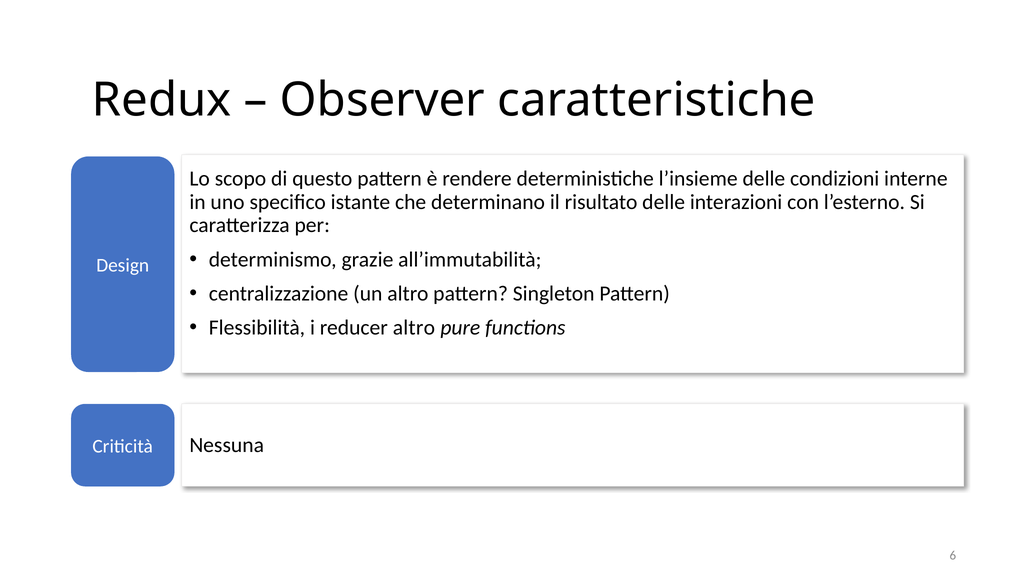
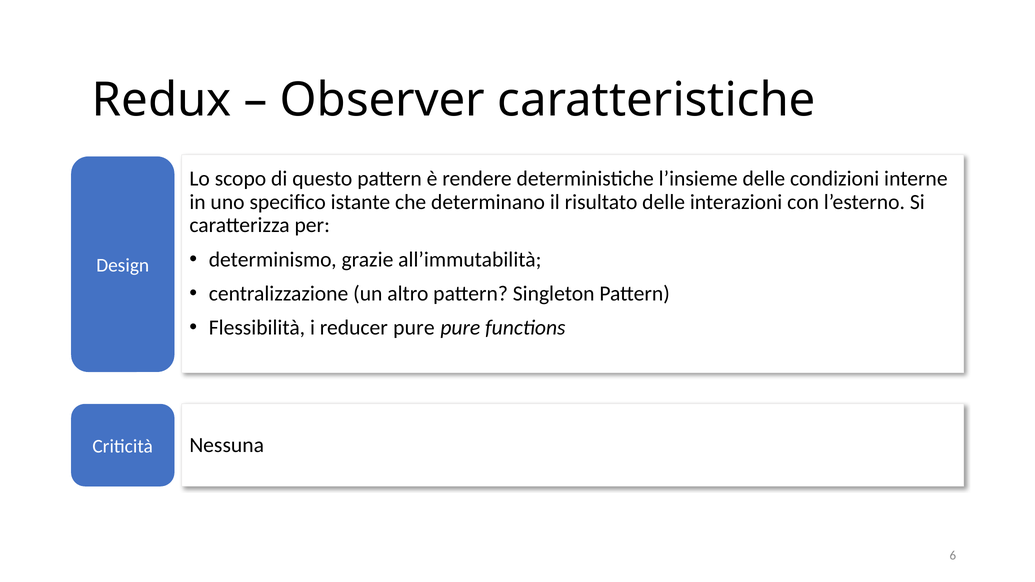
reducer altro: altro -> pure
